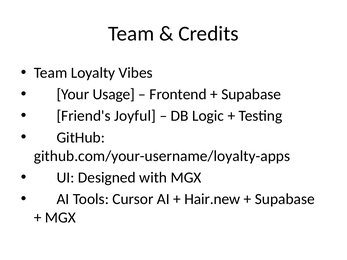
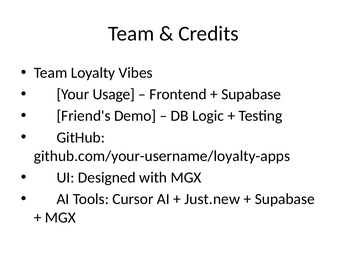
Joyful: Joyful -> Demo
Hair.new: Hair.new -> Just.new
